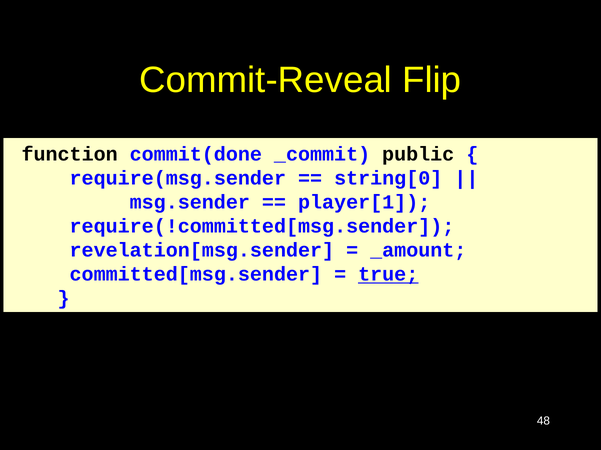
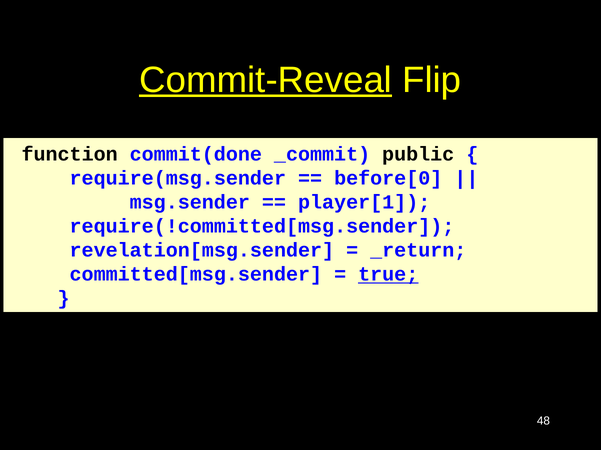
Commit-Reveal underline: none -> present
string[0: string[0 -> before[0
_amount: _amount -> _return
